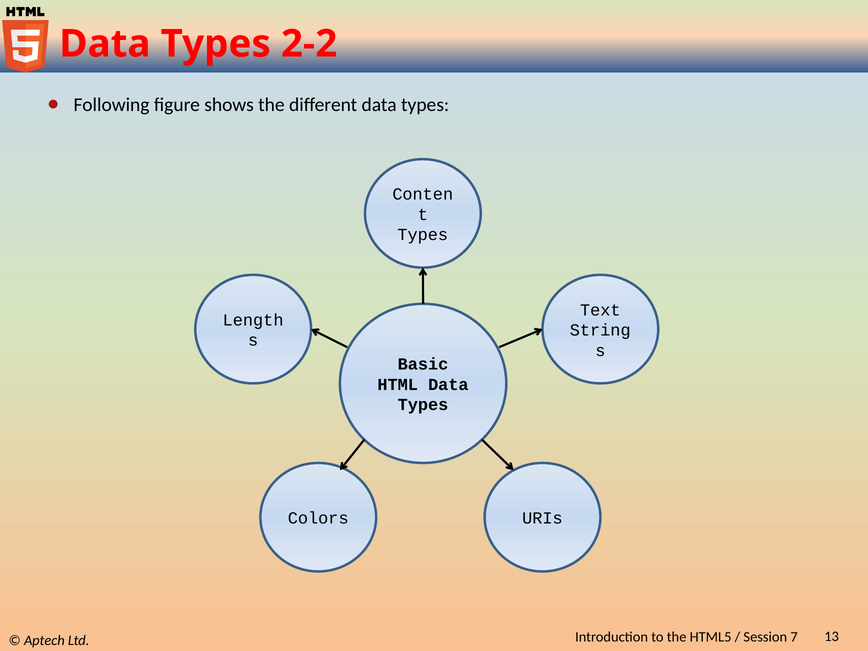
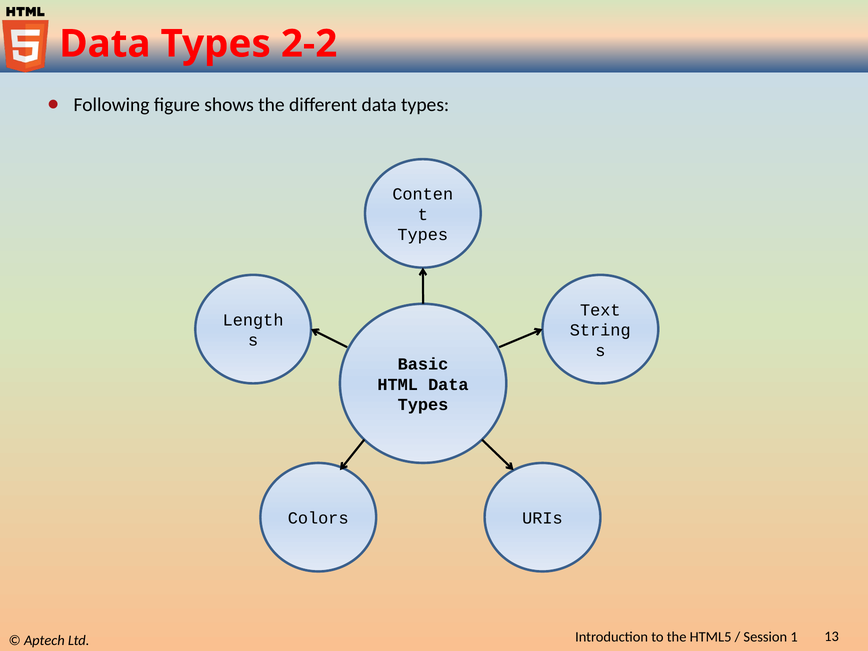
7: 7 -> 1
